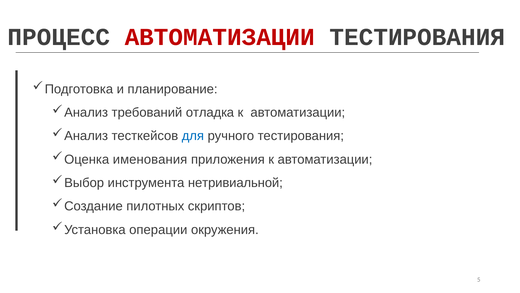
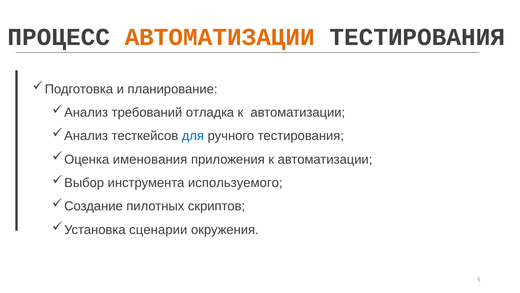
АВТОМАТИЗАЦИИ at (220, 37) colour: red -> orange
нетривиальной: нетривиальной -> используемого
операции: операции -> сценарии
